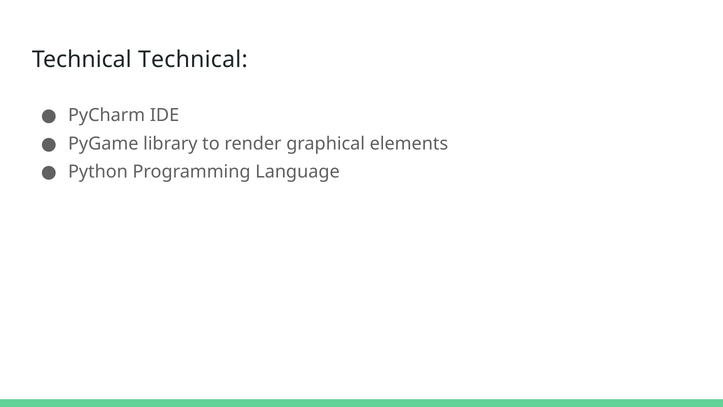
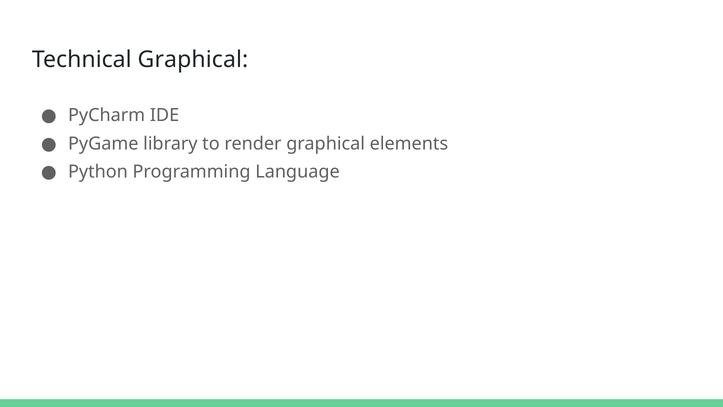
Technical Technical: Technical -> Graphical
